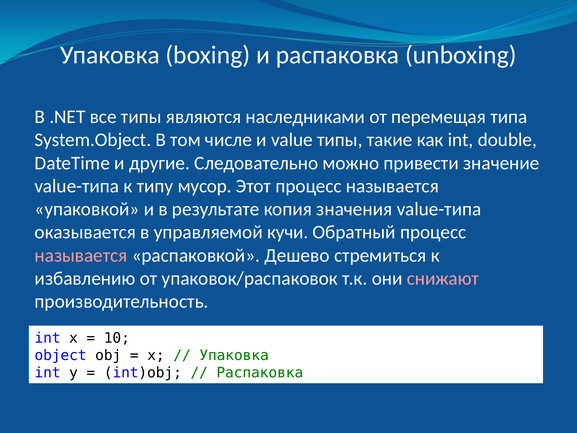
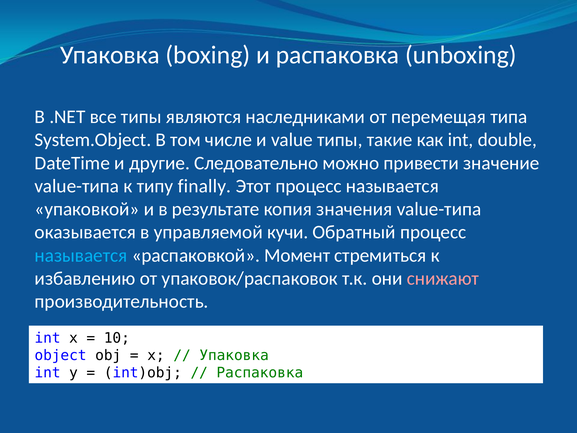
мусор: мусор -> finally
называется at (81, 255) colour: pink -> light blue
Дешево: Дешево -> Момент
